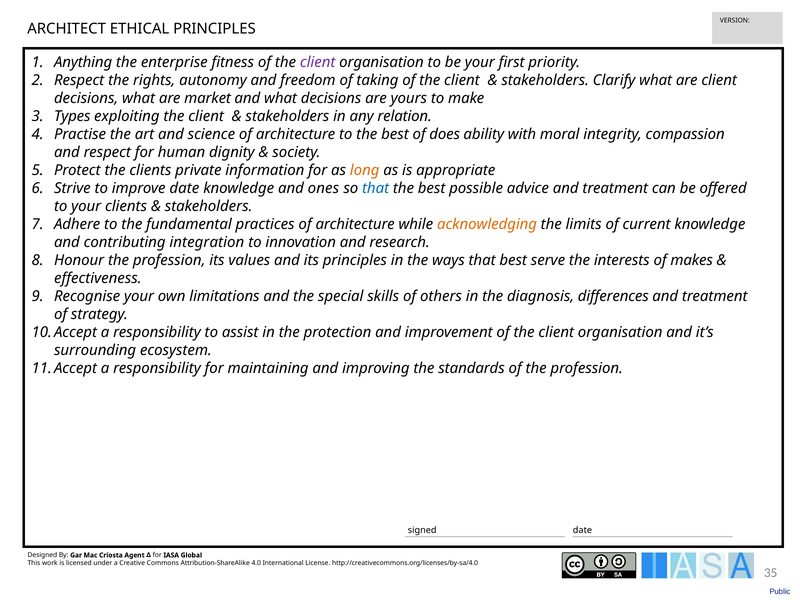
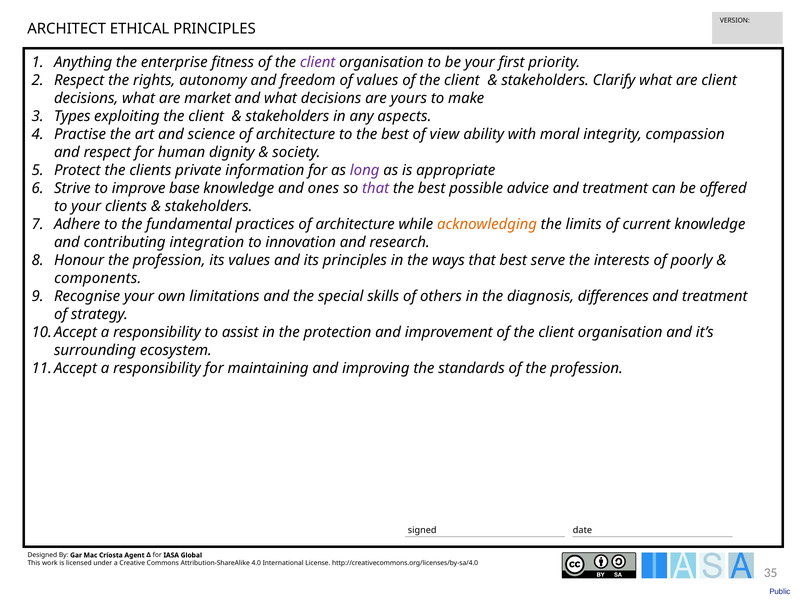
of taking: taking -> values
relation: relation -> aspects
does: does -> view
long colour: orange -> purple
improve date: date -> base
that at (376, 188) colour: blue -> purple
makes: makes -> poorly
effectiveness: effectiveness -> components
